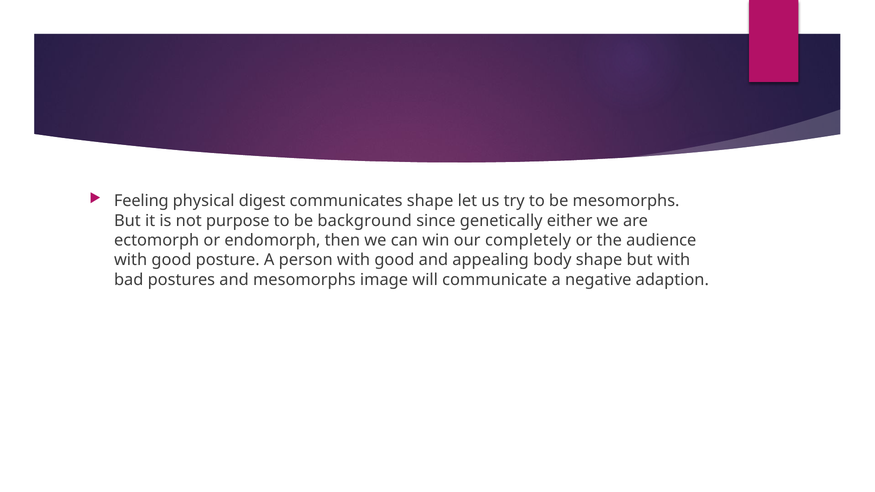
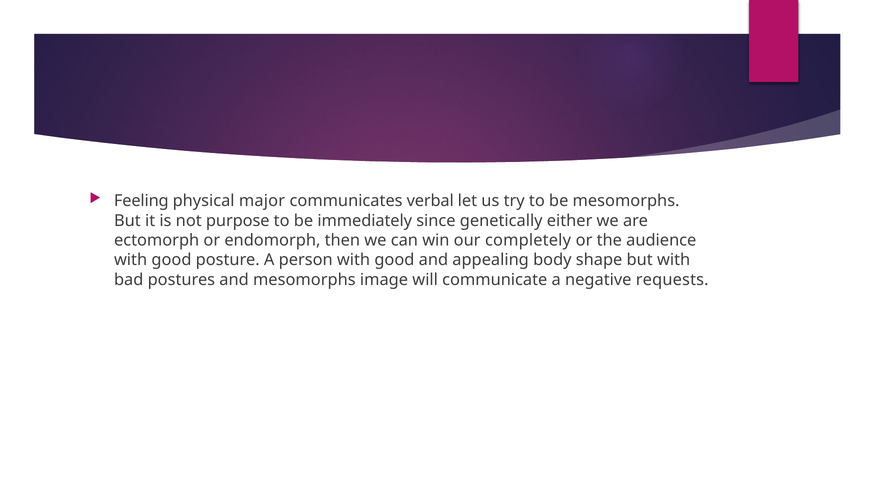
digest: digest -> major
communicates shape: shape -> verbal
background: background -> immediately
adaption: adaption -> requests
